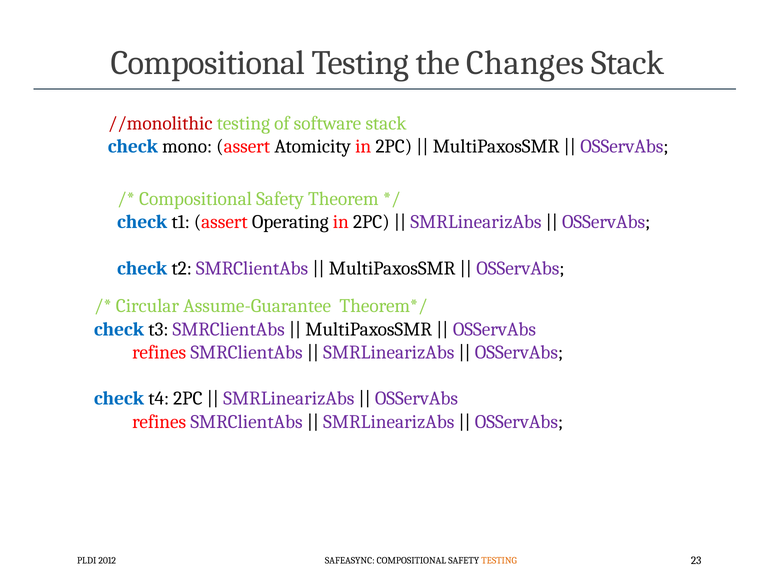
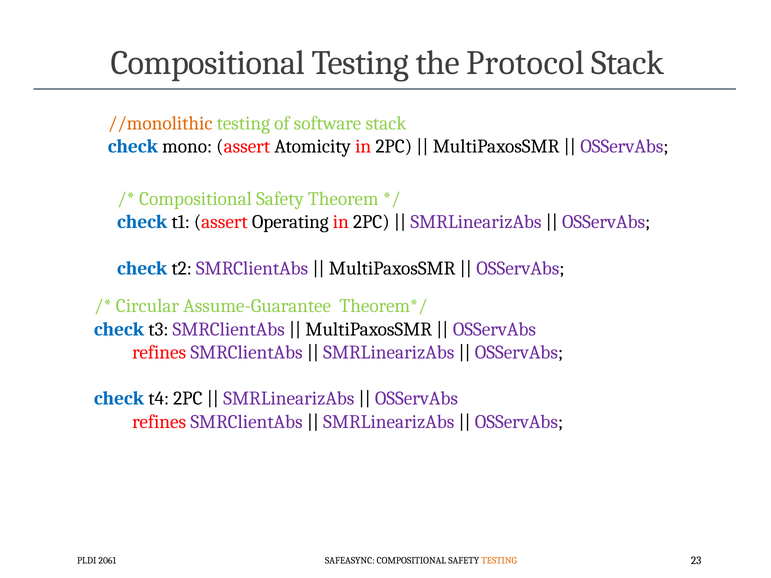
Changes: Changes -> Protocol
//monolithic colour: red -> orange
2012: 2012 -> 2061
